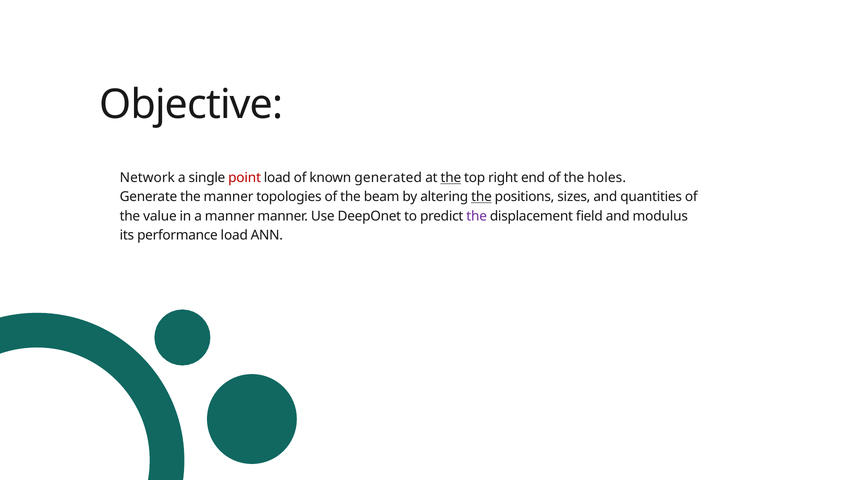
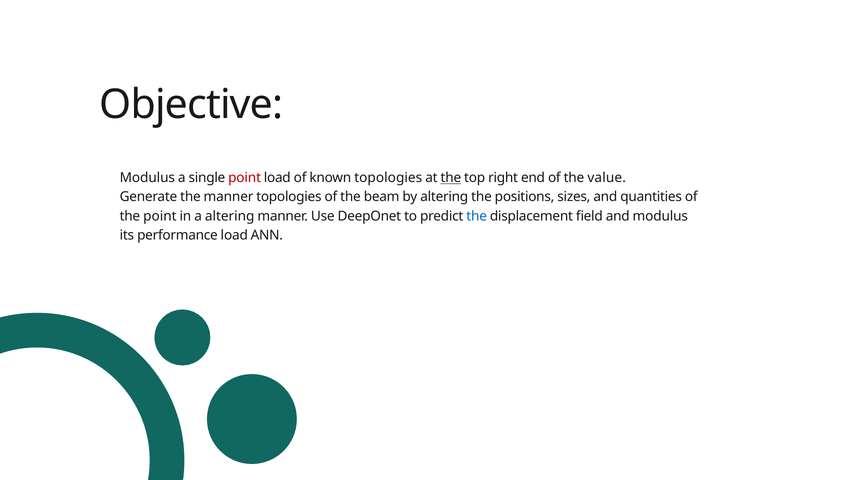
Network at (147, 178): Network -> Modulus
known generated: generated -> topologies
holes: holes -> value
the at (482, 197) underline: present -> none
the value: value -> point
a manner: manner -> altering
the at (477, 216) colour: purple -> blue
